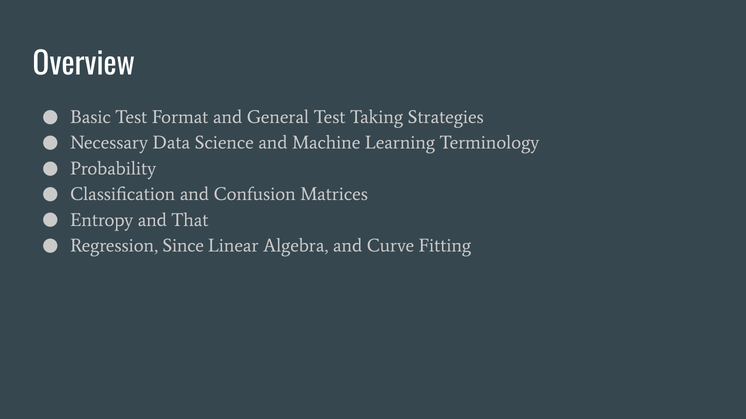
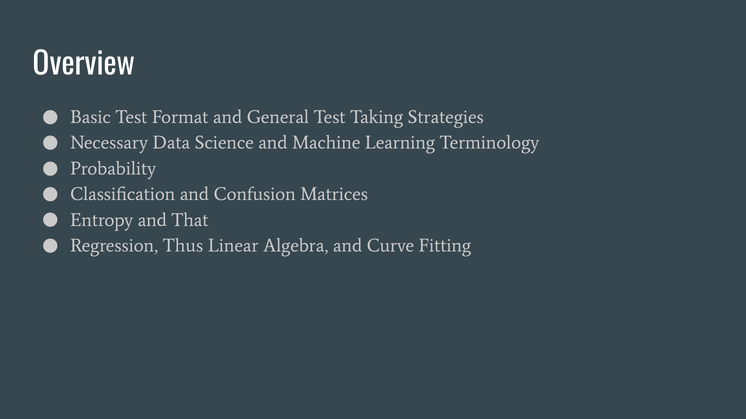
Since: Since -> Thus
